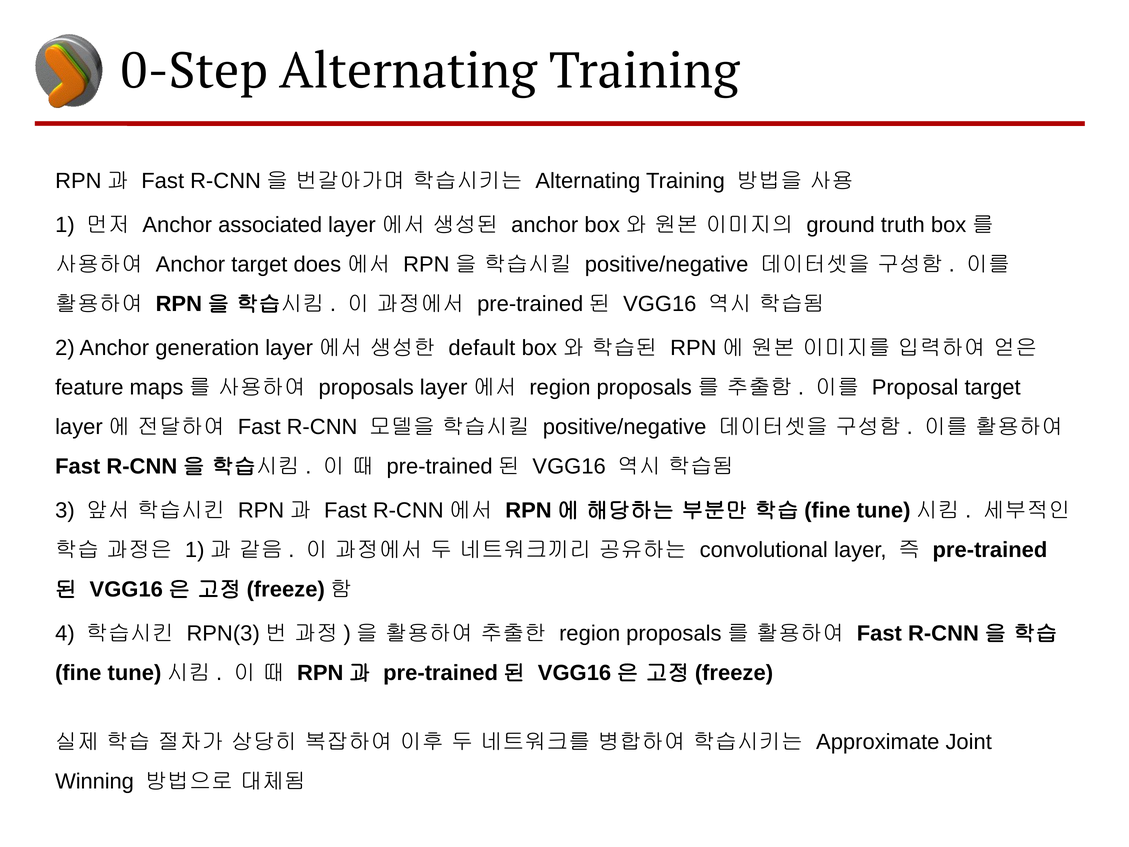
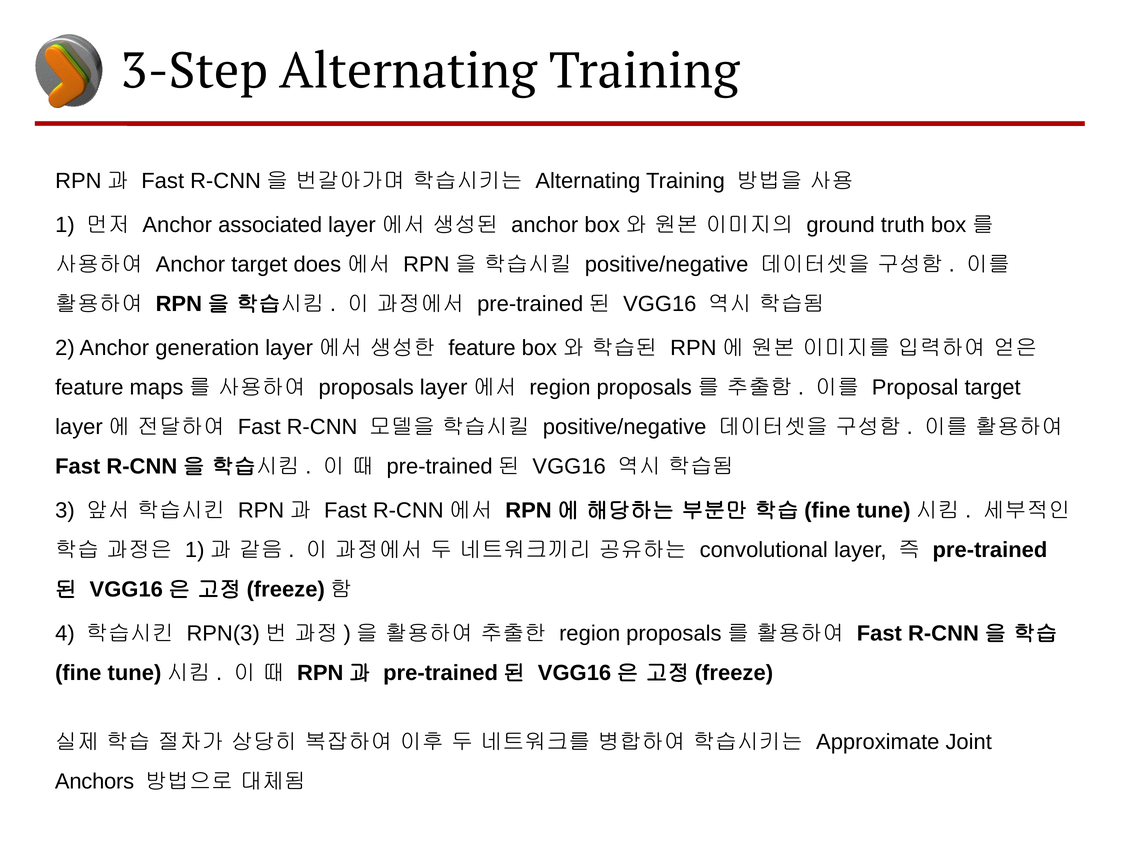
0-Step: 0-Step -> 3-Step
default at (482, 348): default -> feature
Winning: Winning -> Anchors
